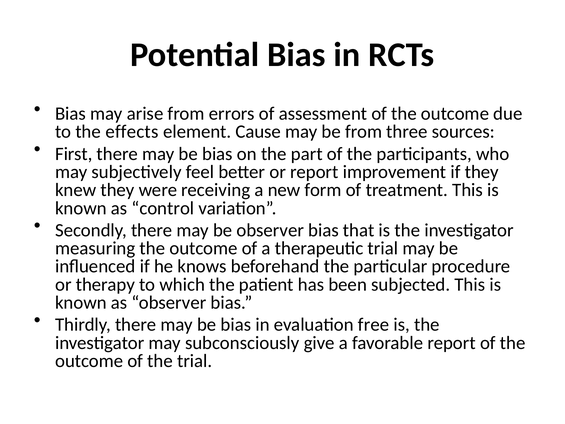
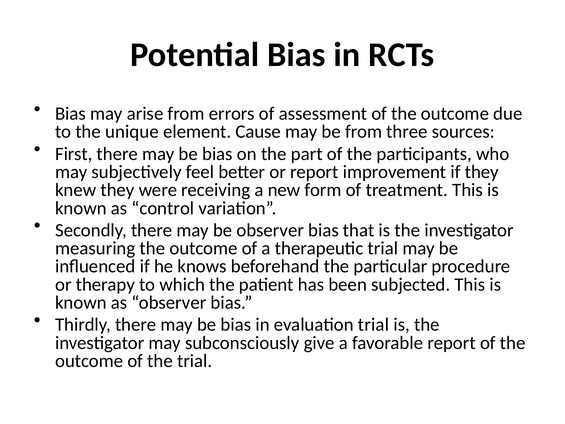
effects: effects -> unique
evaluation free: free -> trial
